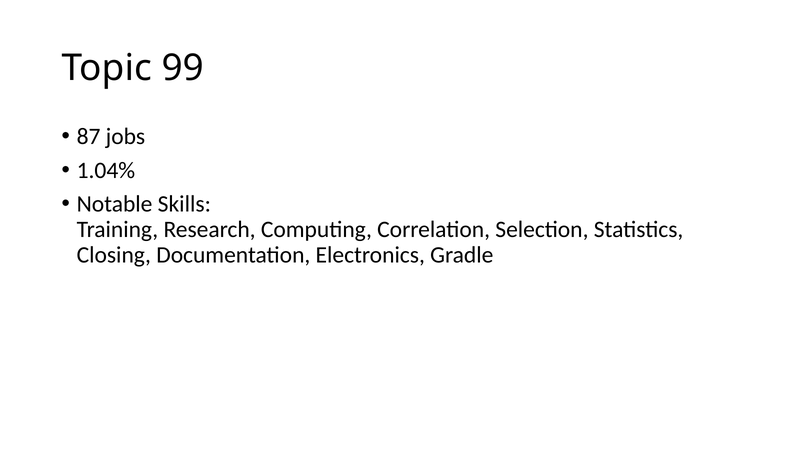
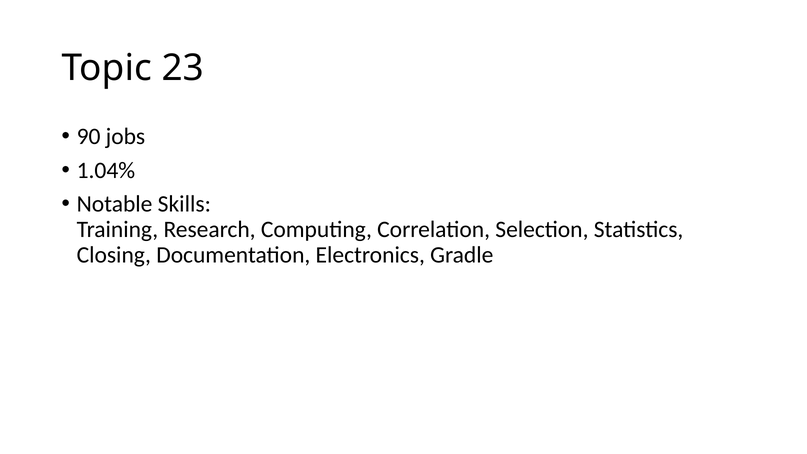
99: 99 -> 23
87: 87 -> 90
